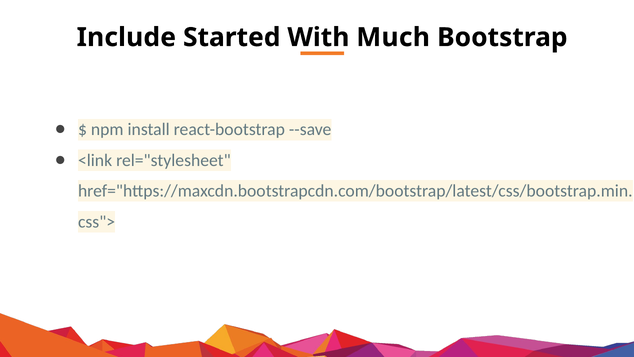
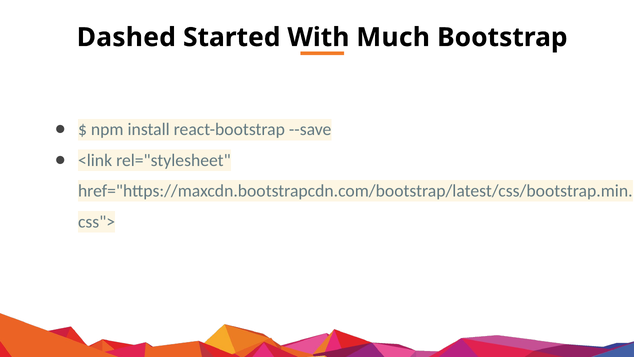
Include: Include -> Dashed
